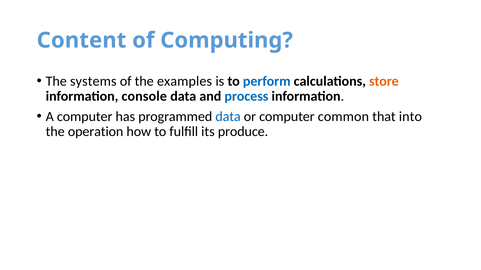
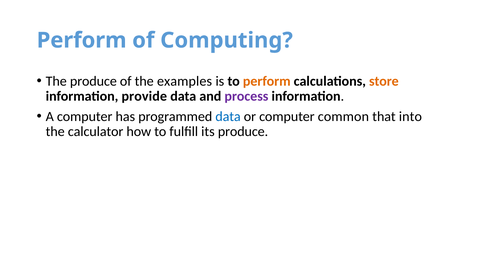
Content at (82, 40): Content -> Perform
The systems: systems -> produce
perform at (267, 81) colour: blue -> orange
console: console -> provide
process colour: blue -> purple
operation: operation -> calculator
